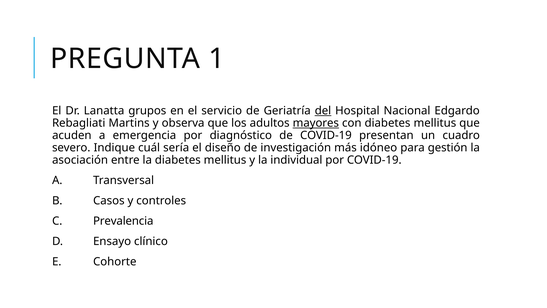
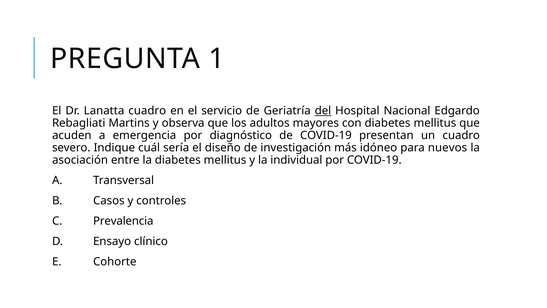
Lanatta grupos: grupos -> cuadro
mayores underline: present -> none
gestión: gestión -> nuevos
